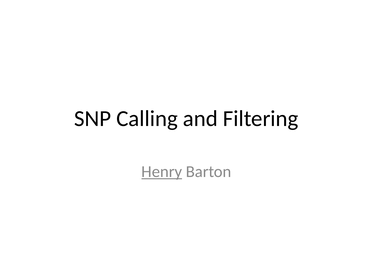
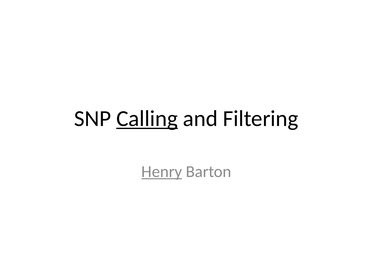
Calling underline: none -> present
